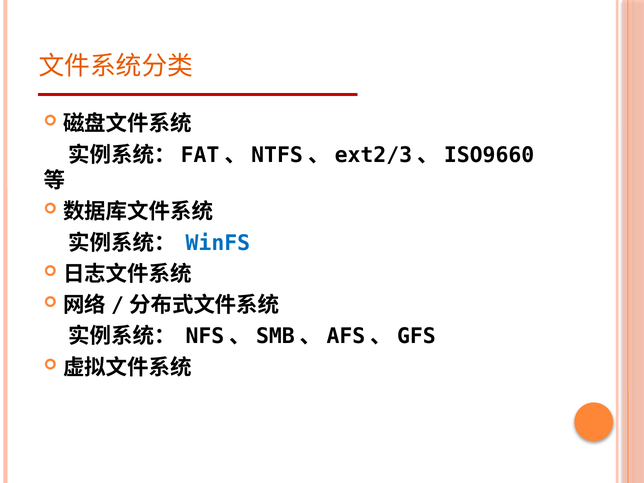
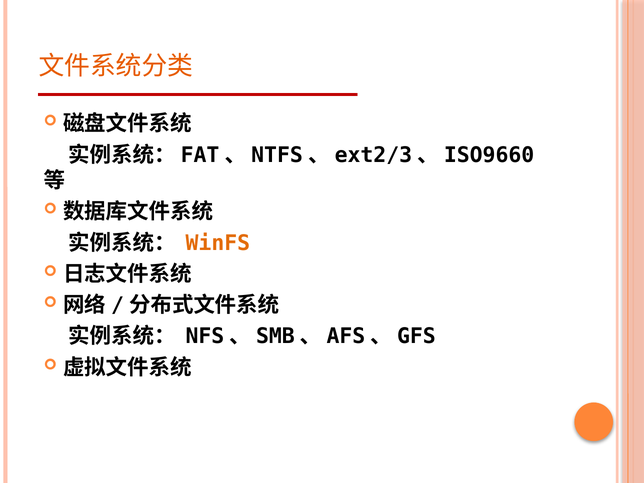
WinFS colour: blue -> orange
